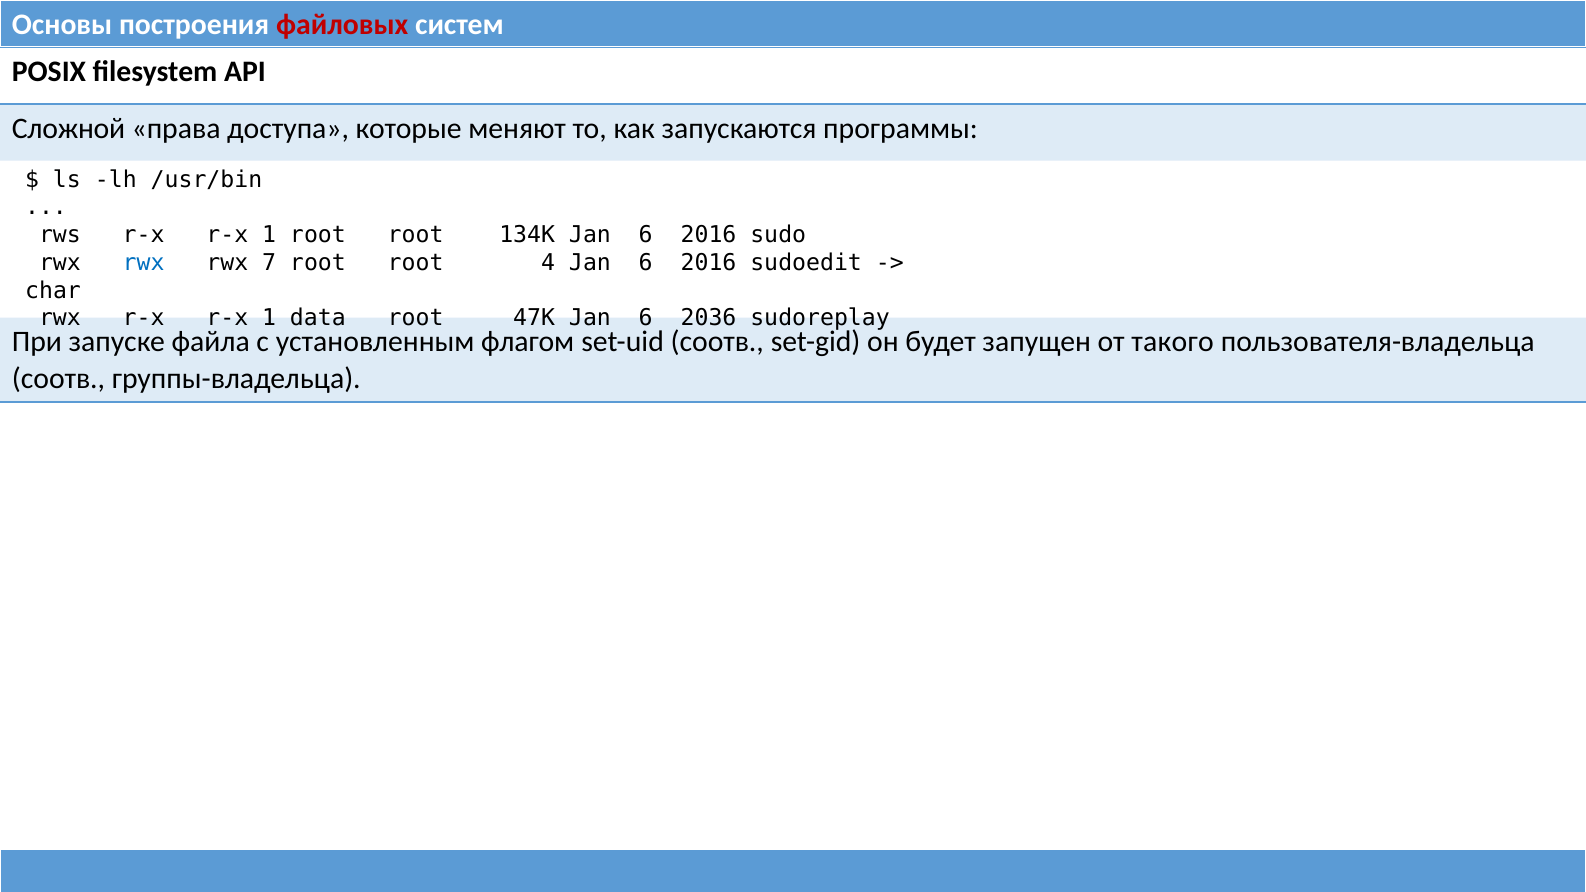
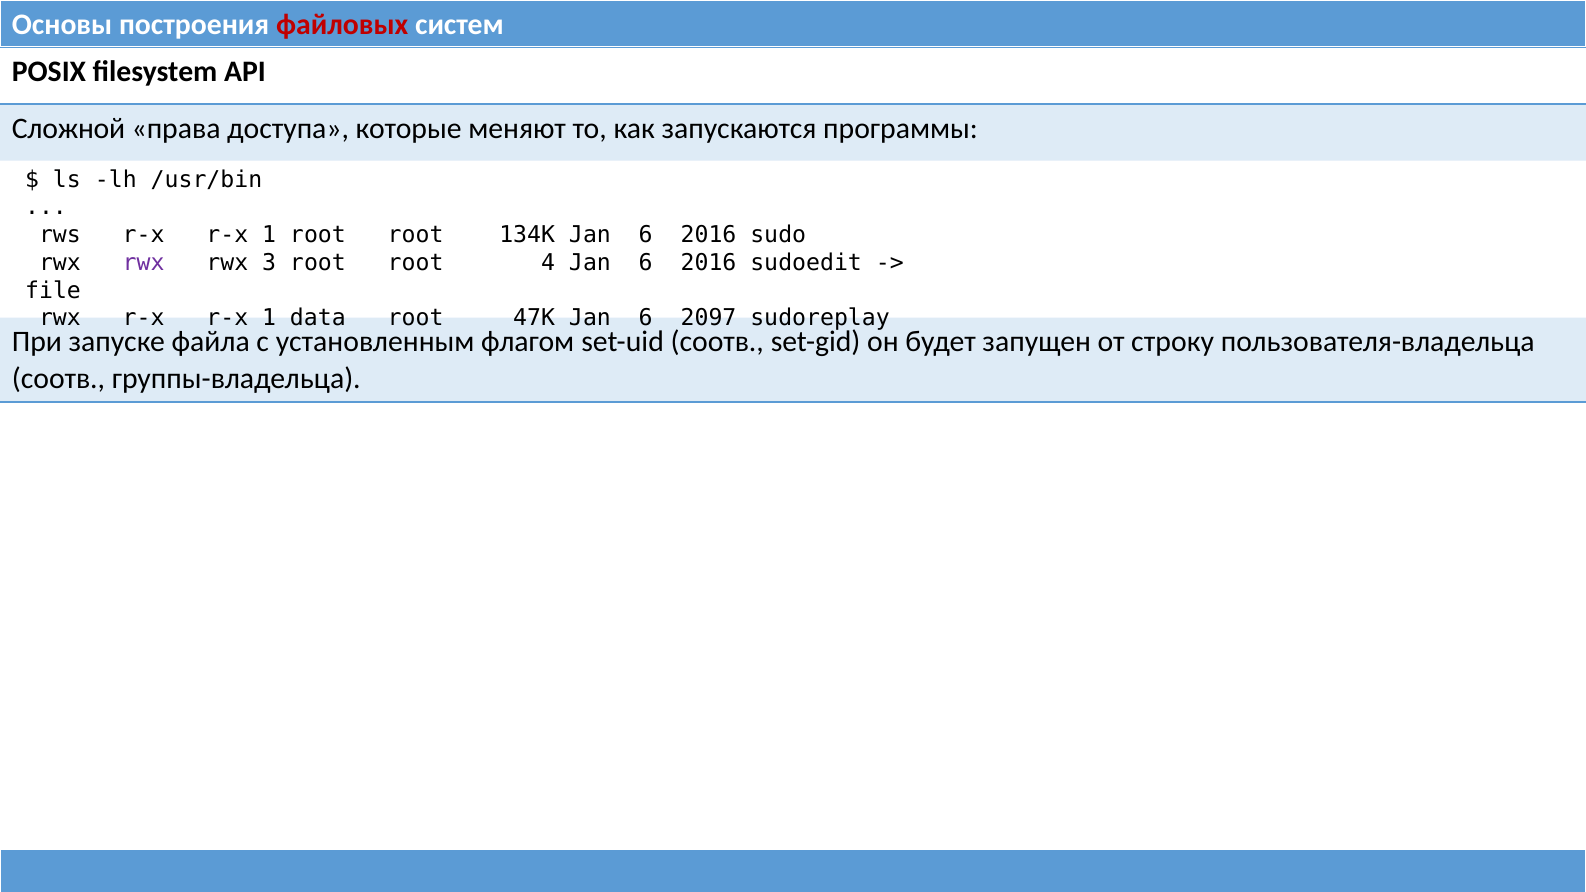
rwx at (144, 263) colour: blue -> purple
7: 7 -> 3
char: char -> file
2036: 2036 -> 2097
такого: такого -> строку
